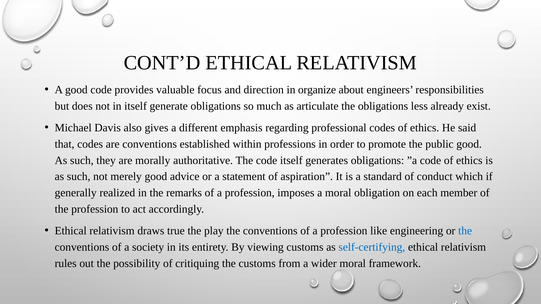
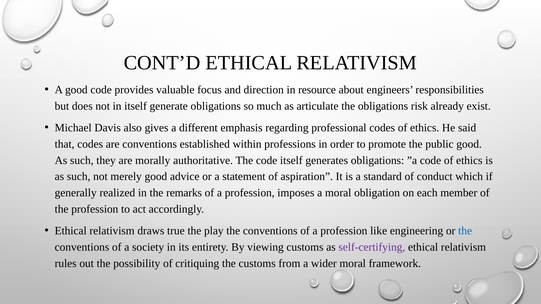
organize: organize -> resource
less: less -> risk
self-certifying colour: blue -> purple
